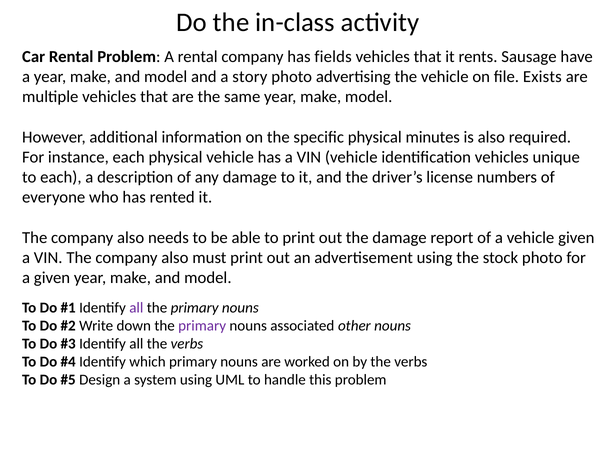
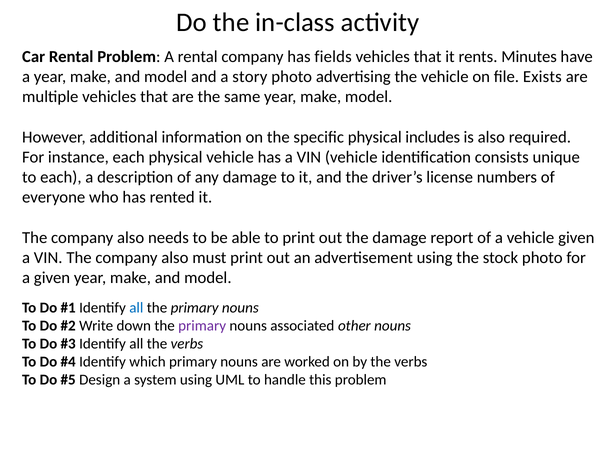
Sausage: Sausage -> Minutes
minutes: minutes -> includes
identification vehicles: vehicles -> consists
all at (136, 307) colour: purple -> blue
